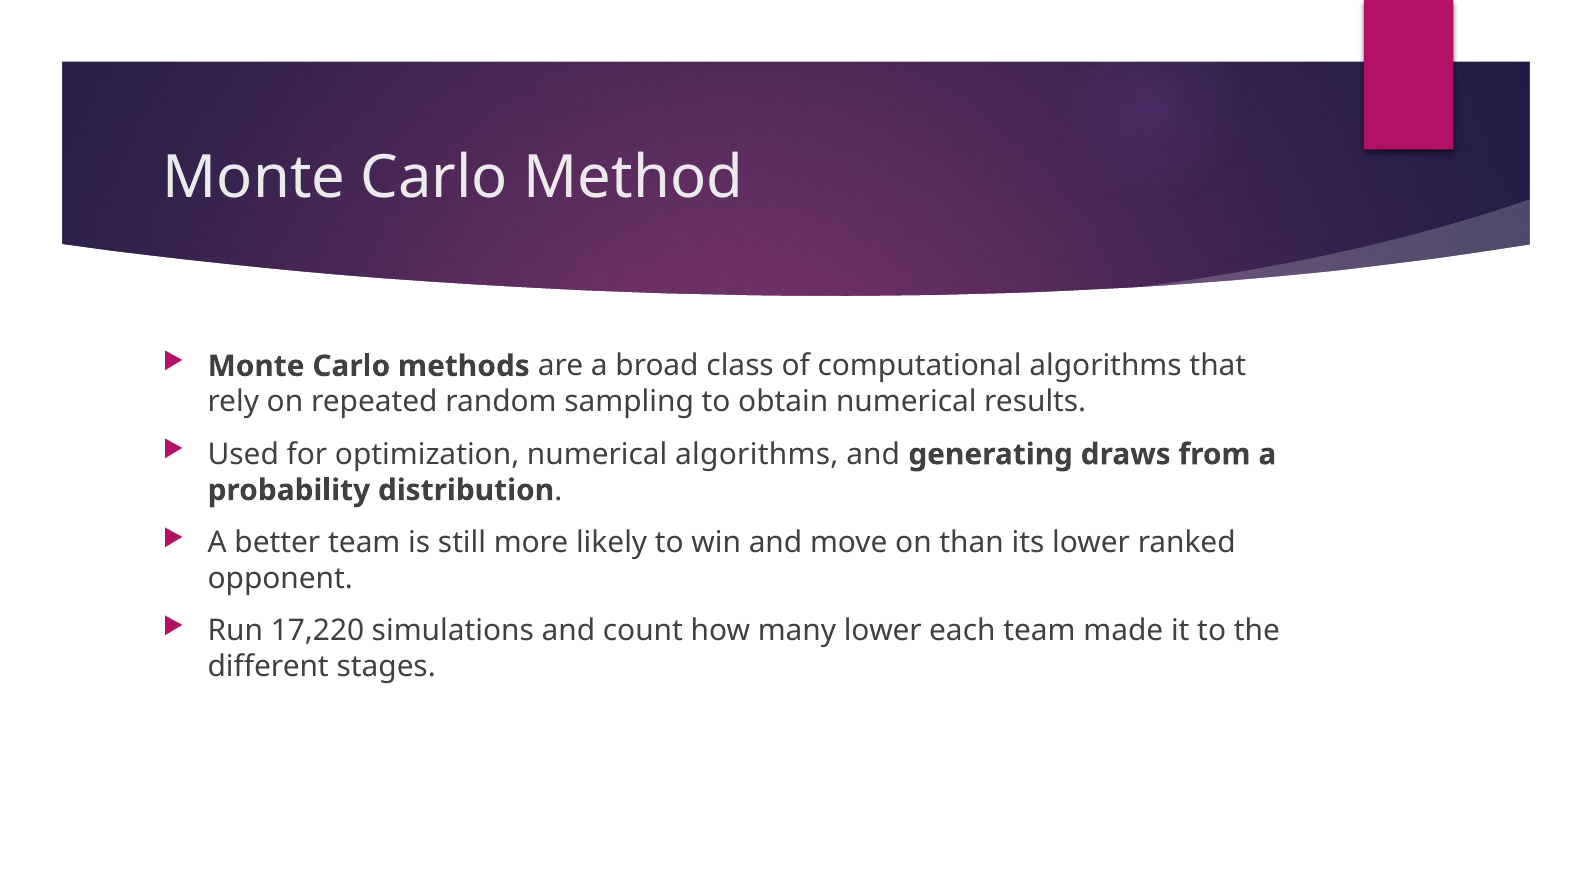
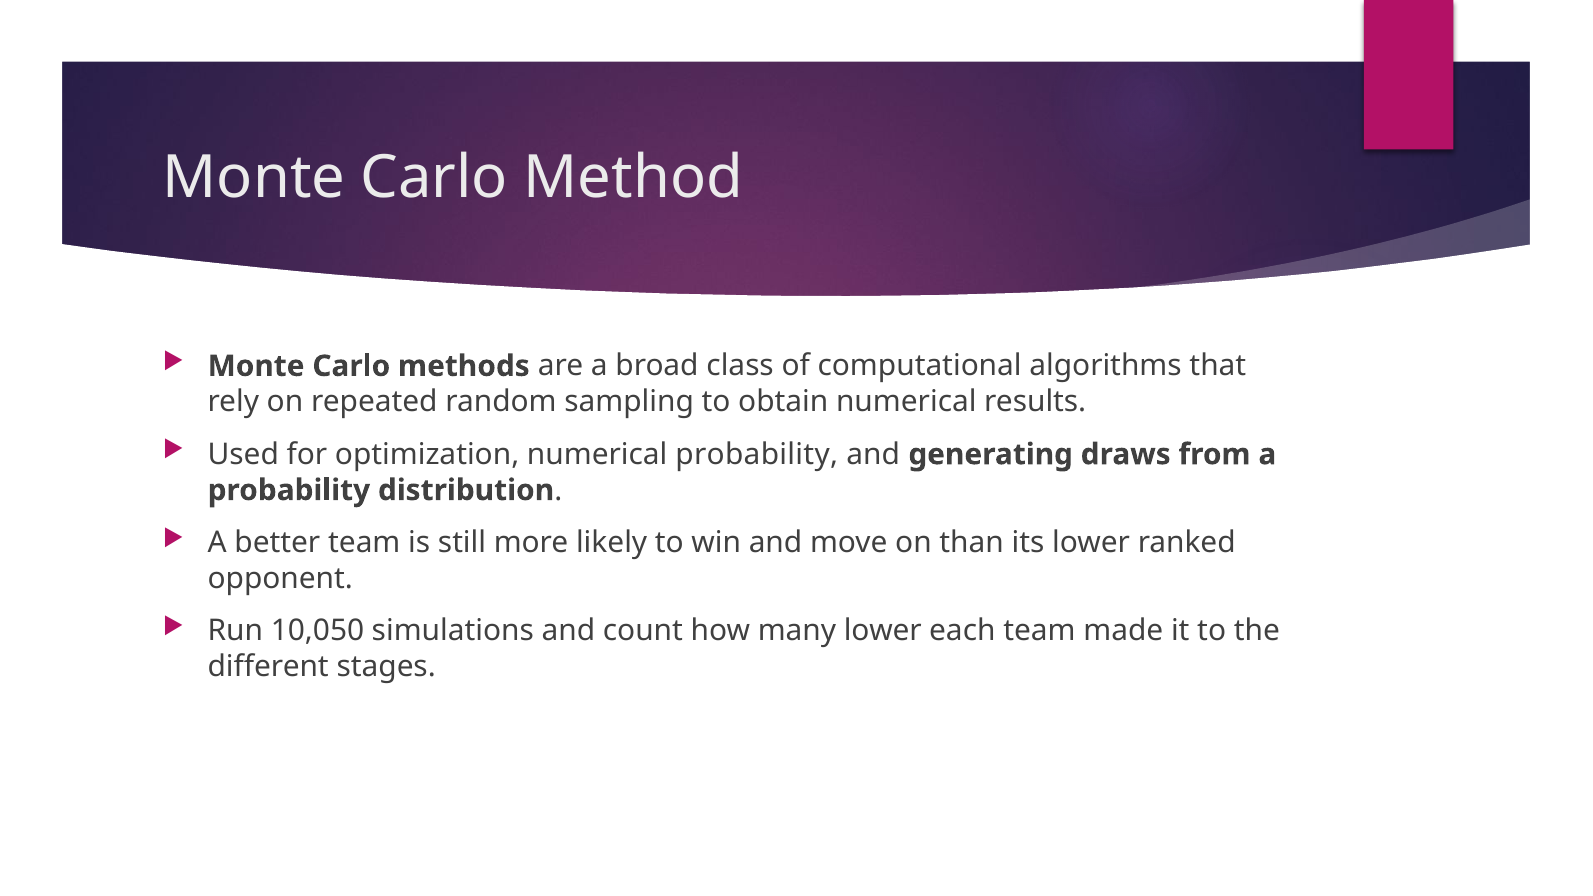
numerical algorithms: algorithms -> probability
17,220: 17,220 -> 10,050
